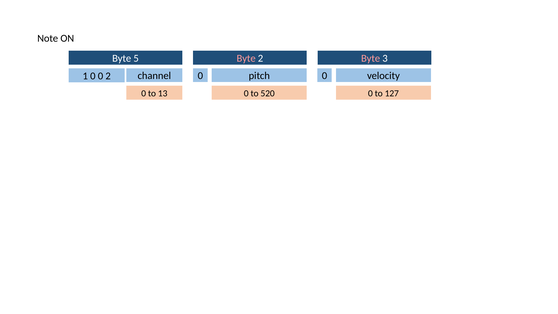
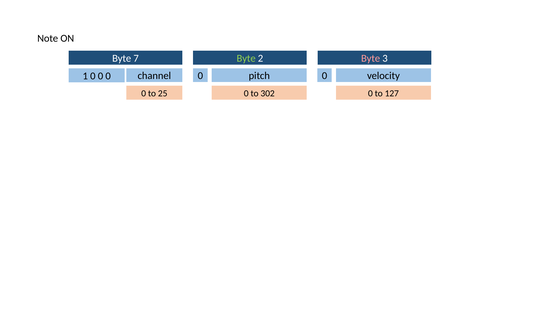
5: 5 -> 7
Byte at (246, 58) colour: pink -> light green
0 0 2: 2 -> 0
13: 13 -> 25
520: 520 -> 302
